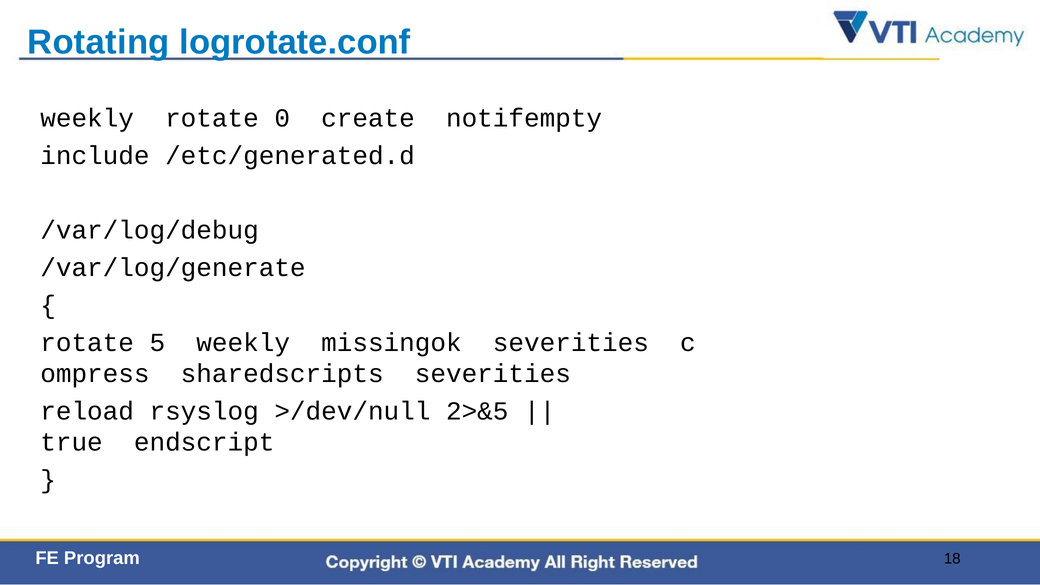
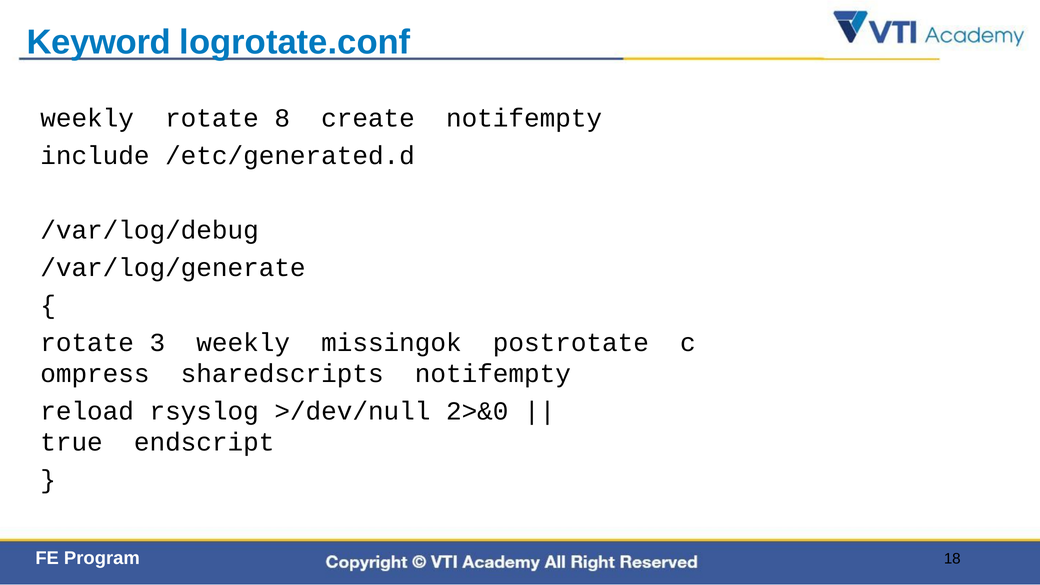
Rotating: Rotating -> Keyword
0: 0 -> 8
5: 5 -> 3
missingok severities: severities -> postrotate
sharedscripts severities: severities -> notifempty
2>&5: 2>&5 -> 2>&0
